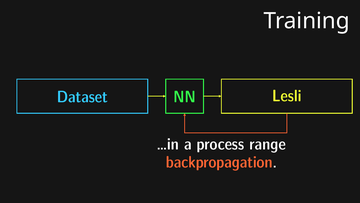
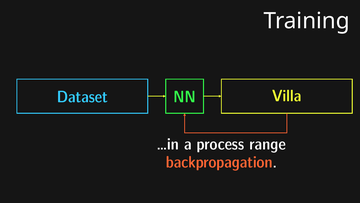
Lesli: Lesli -> Villa
